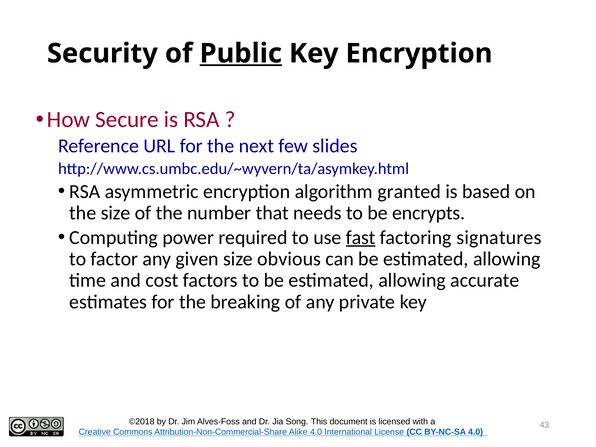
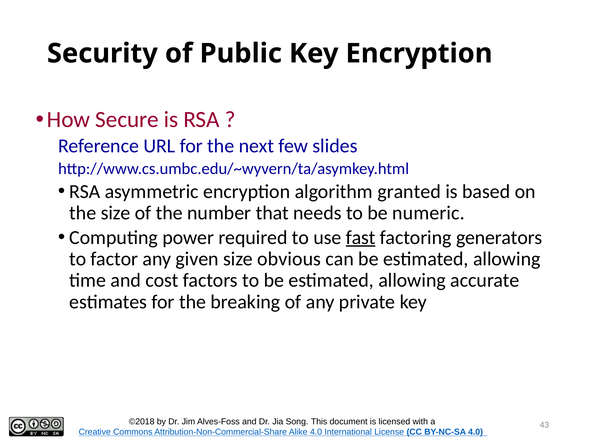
Public underline: present -> none
encrypts: encrypts -> numeric
signatures: signatures -> generators
